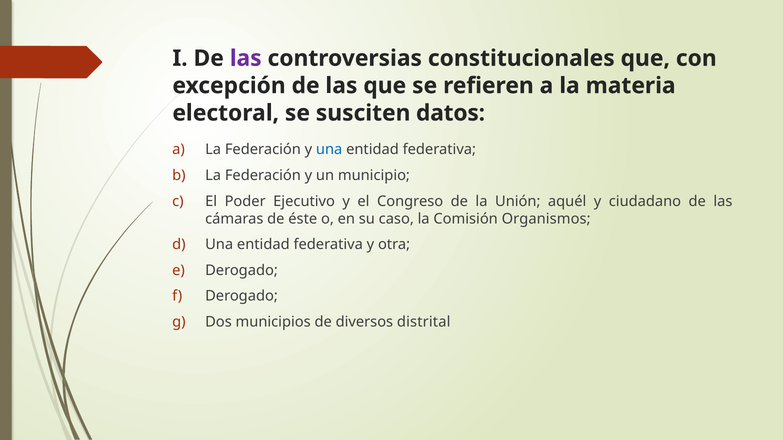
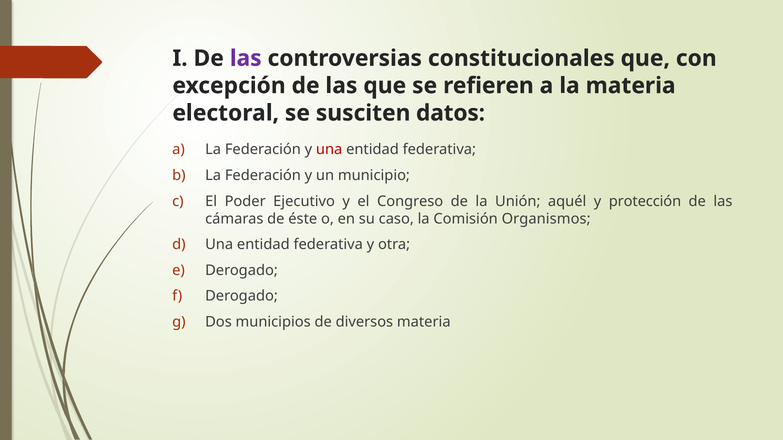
una at (329, 150) colour: blue -> red
ciudadano: ciudadano -> protección
diversos distrital: distrital -> materia
